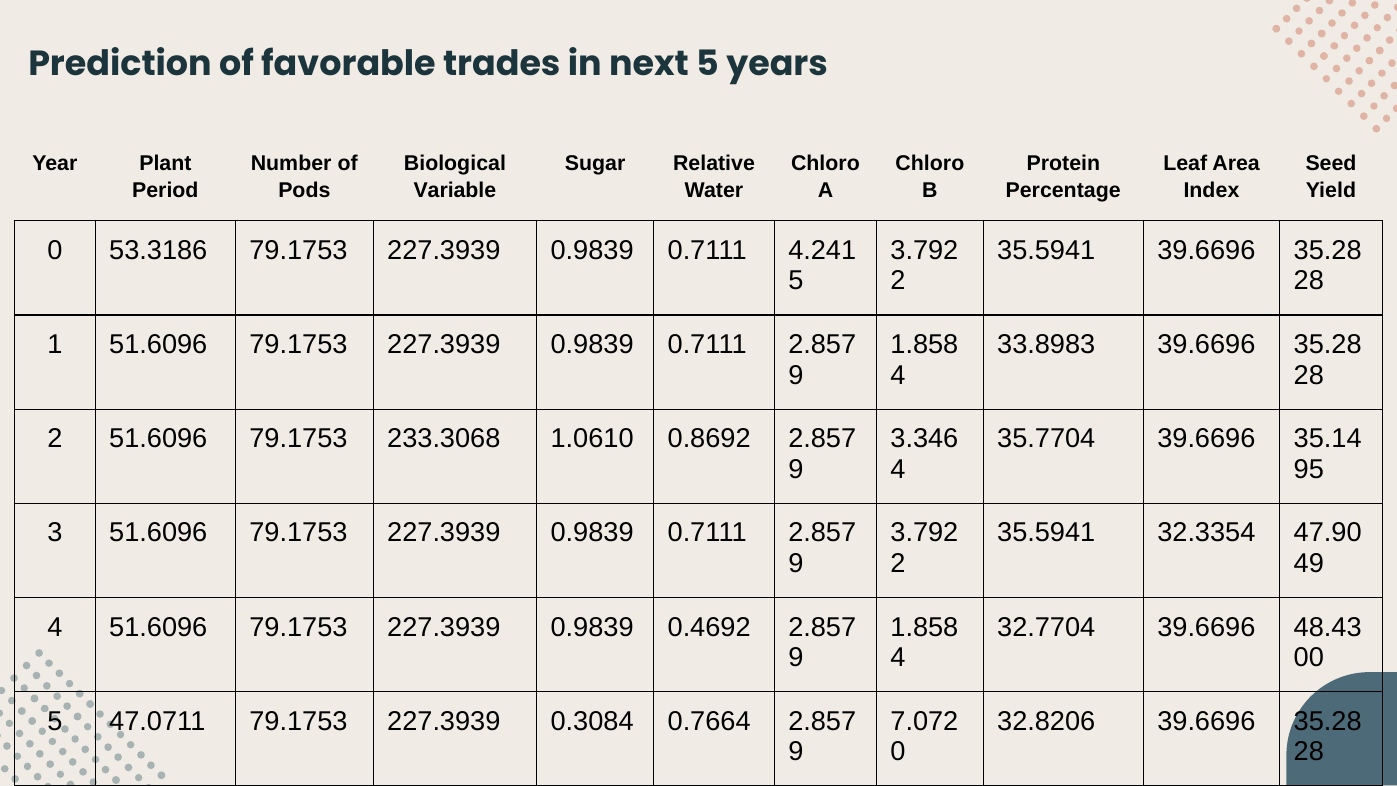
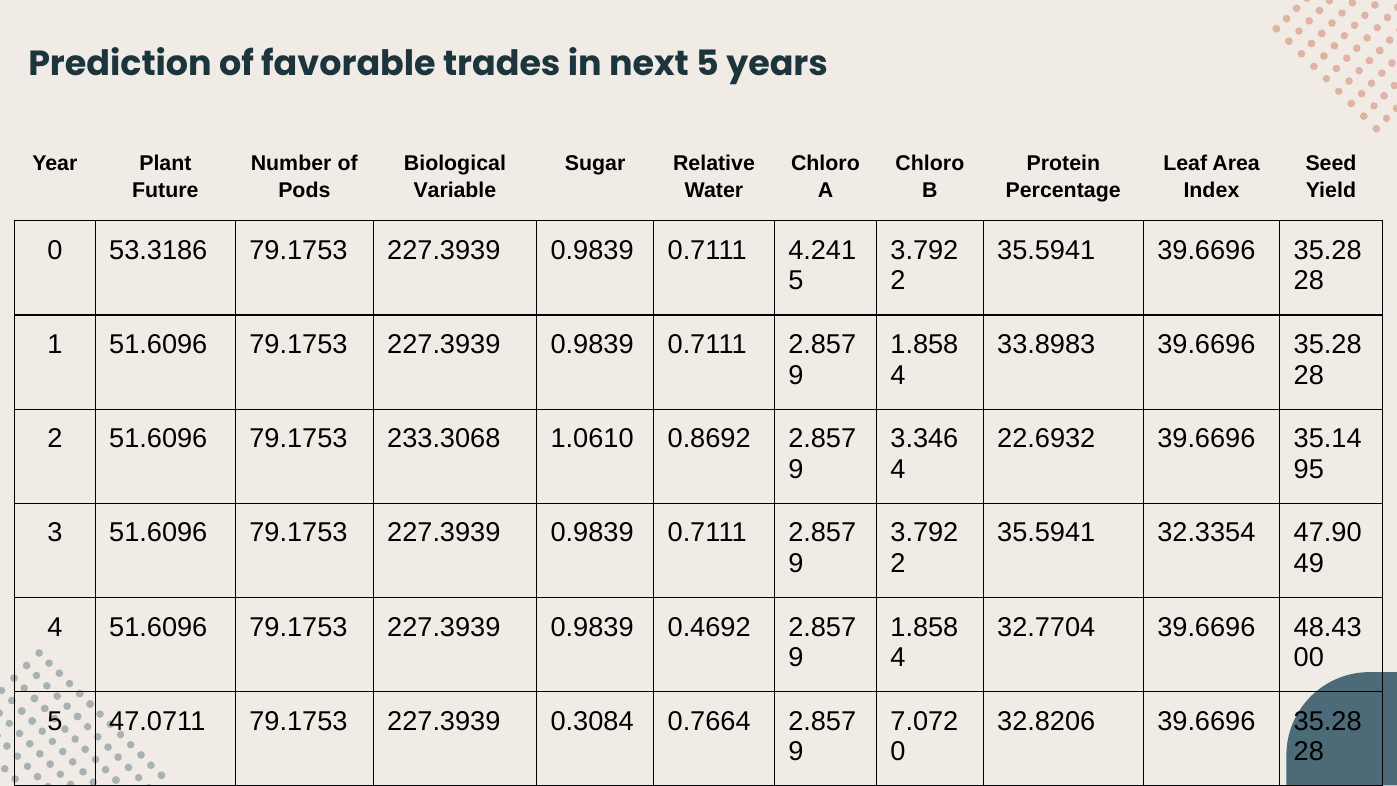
Period: Period -> Future
35.7704: 35.7704 -> 22.6932
